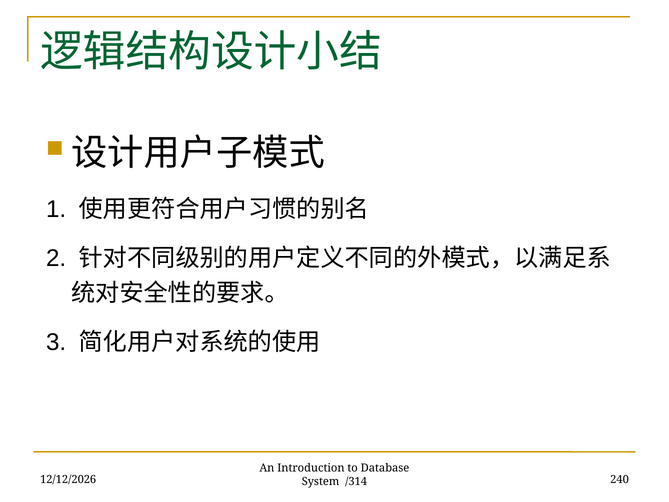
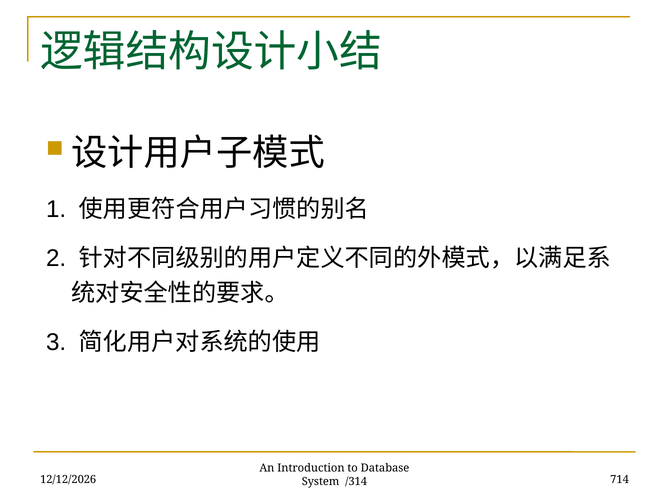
240: 240 -> 714
